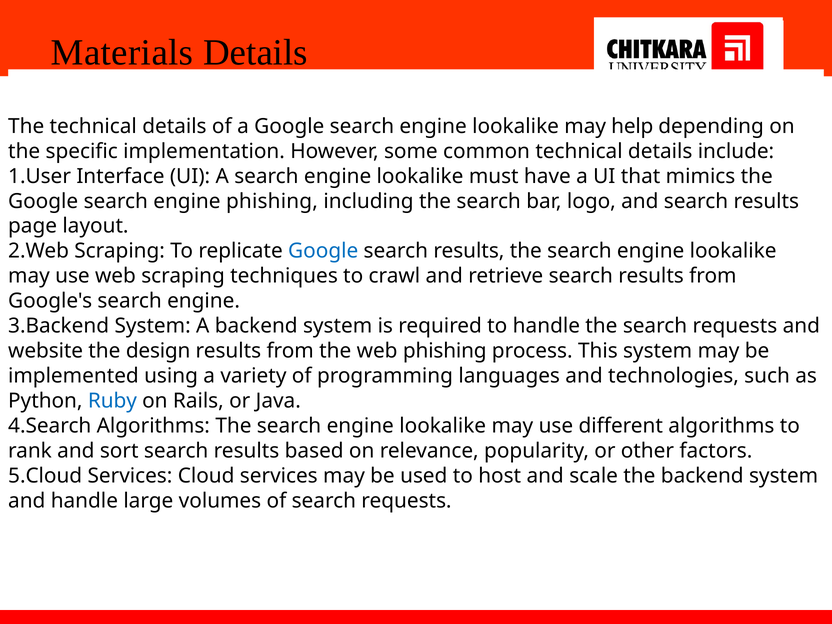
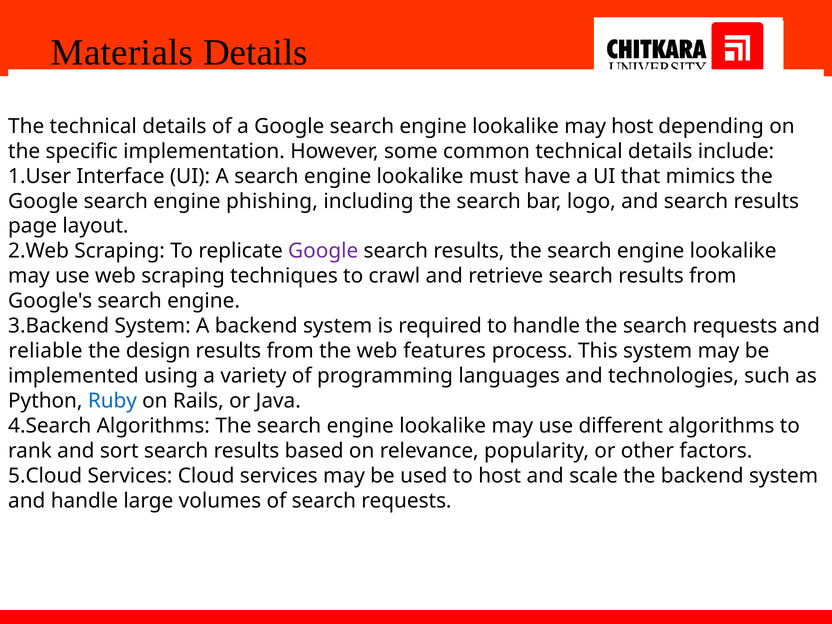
may help: help -> host
Google at (323, 251) colour: blue -> purple
website: website -> reliable
web phishing: phishing -> features
